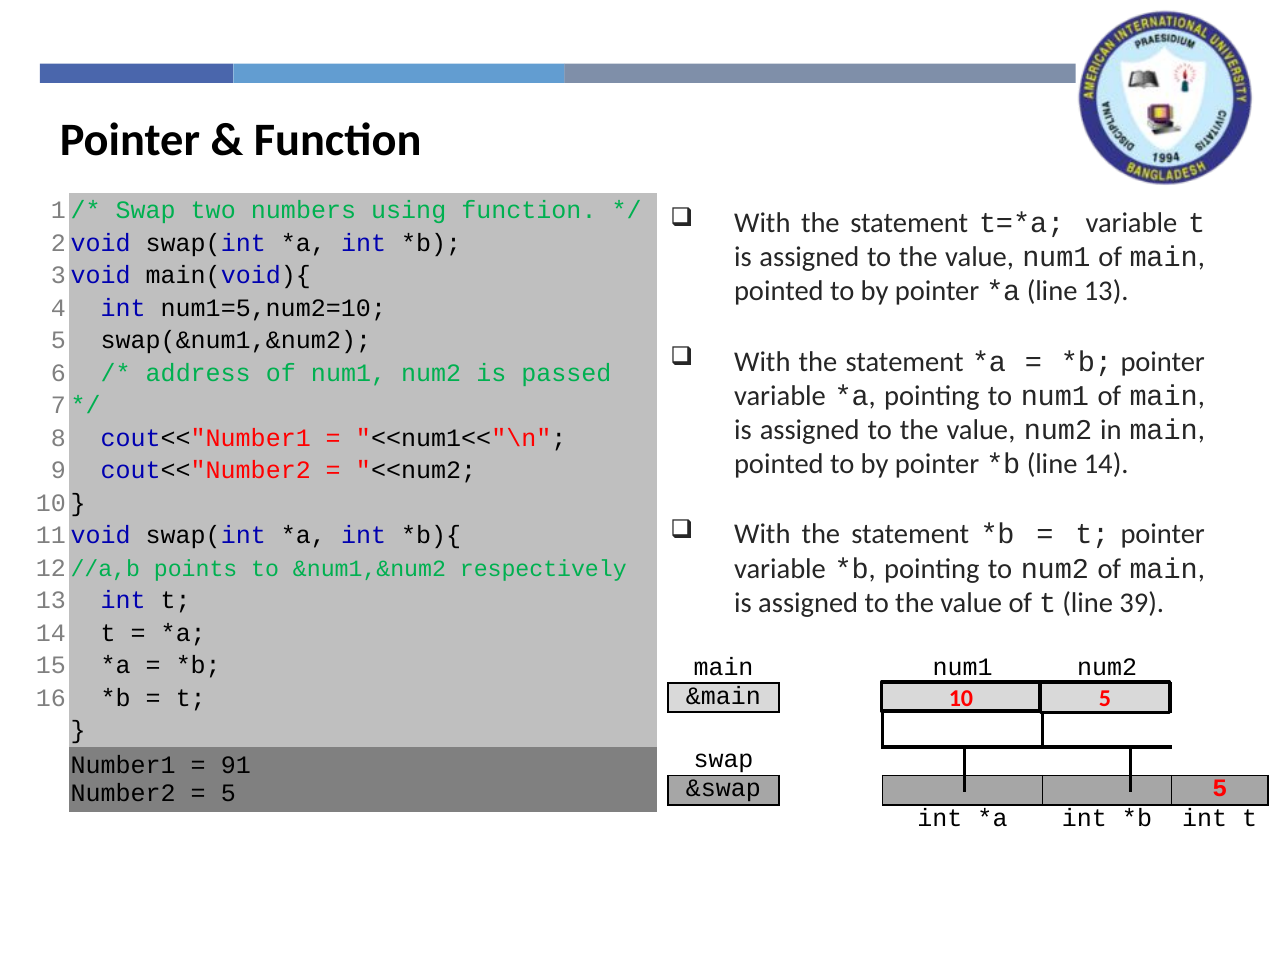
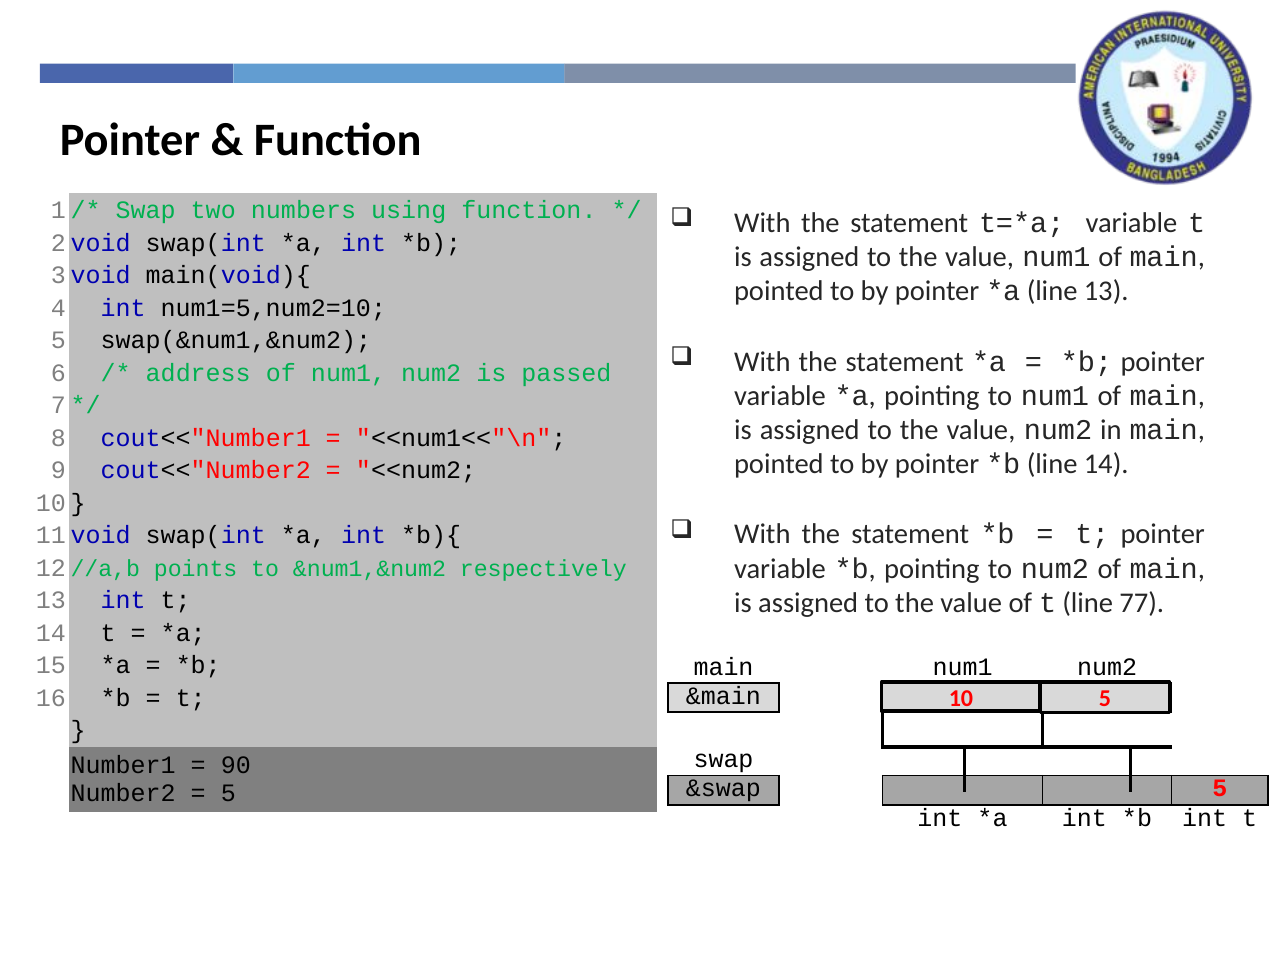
39: 39 -> 77
91: 91 -> 90
